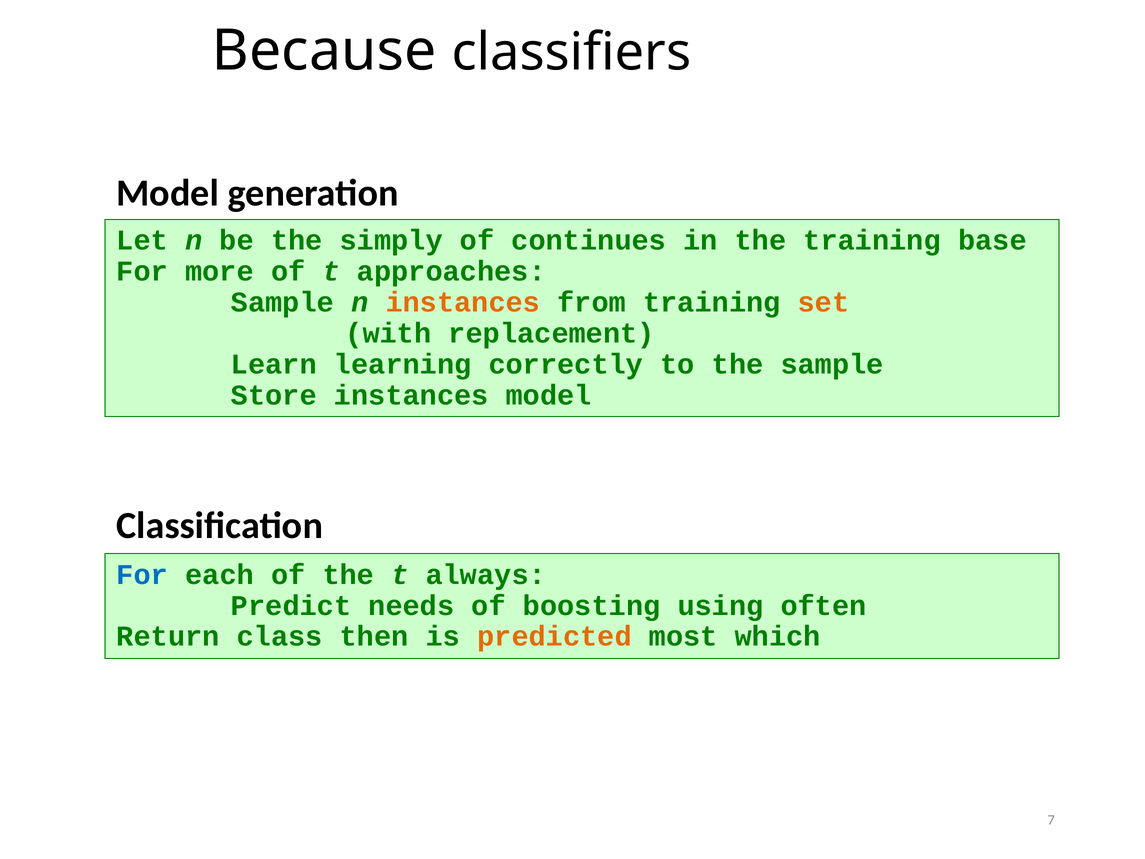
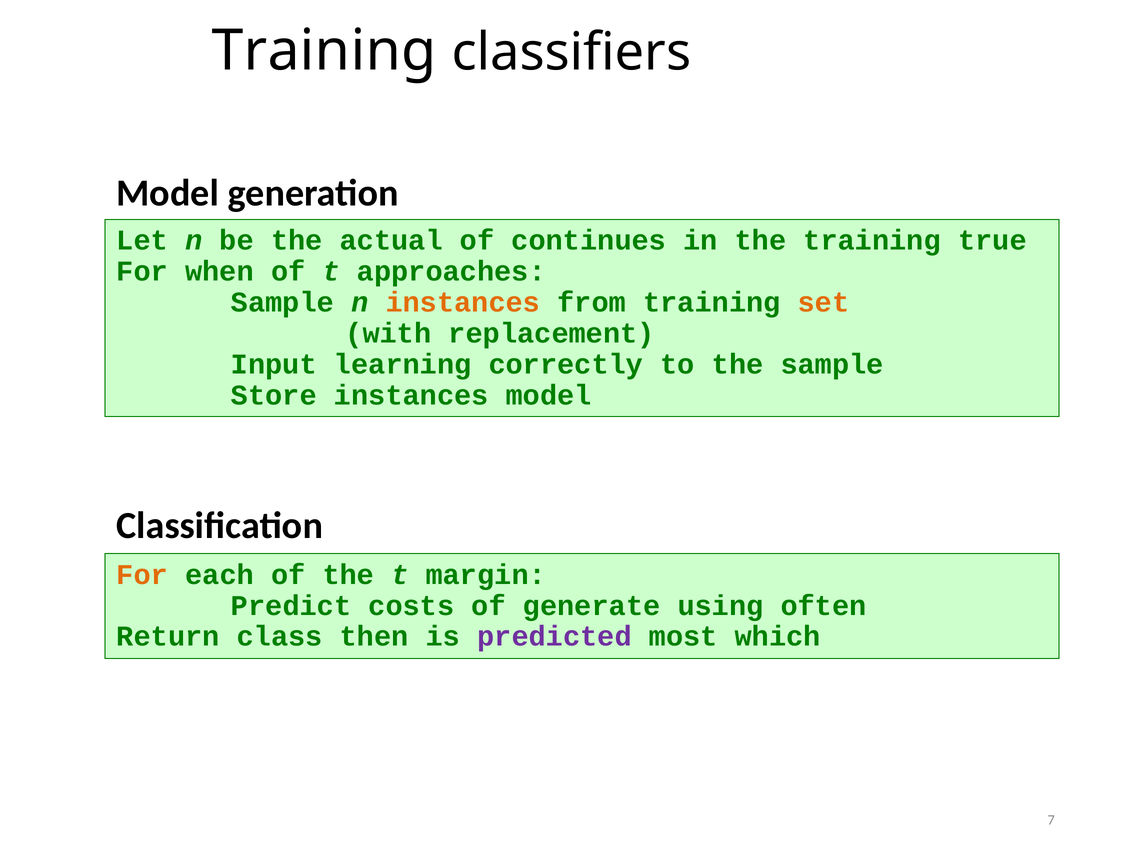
Because at (324, 51): Because -> Training
simply: simply -> actual
base: base -> true
more: more -> when
Learn: Learn -> Input
For at (142, 574) colour: blue -> orange
always: always -> margin
needs: needs -> costs
boosting: boosting -> generate
predicted colour: orange -> purple
